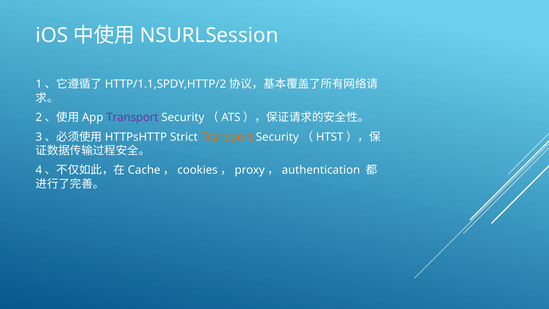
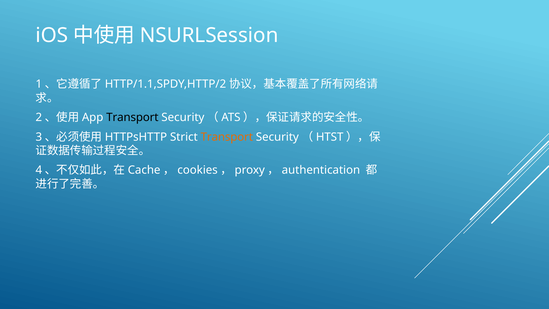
Transport at (132, 117) colour: purple -> black
